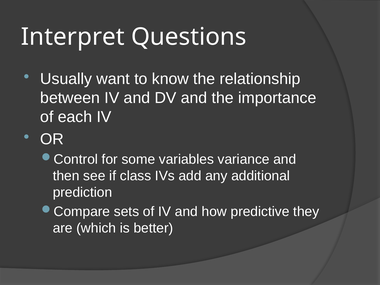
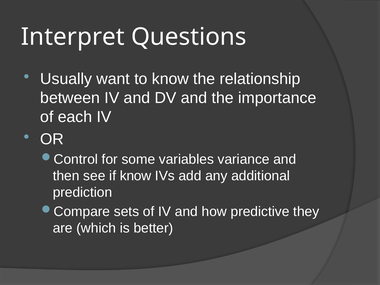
if class: class -> know
